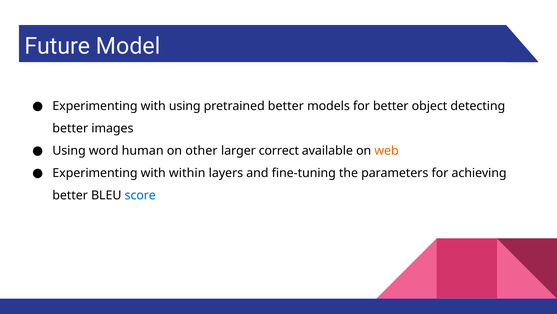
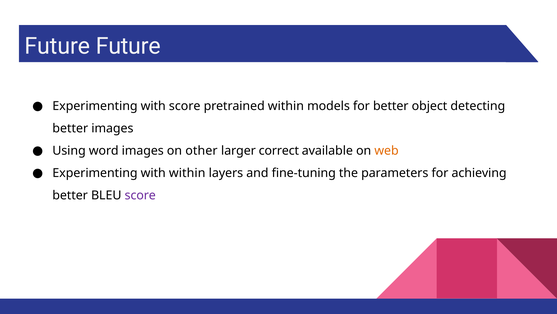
Future Model: Model -> Future
with using: using -> score
pretrained better: better -> within
word human: human -> images
score at (140, 195) colour: blue -> purple
